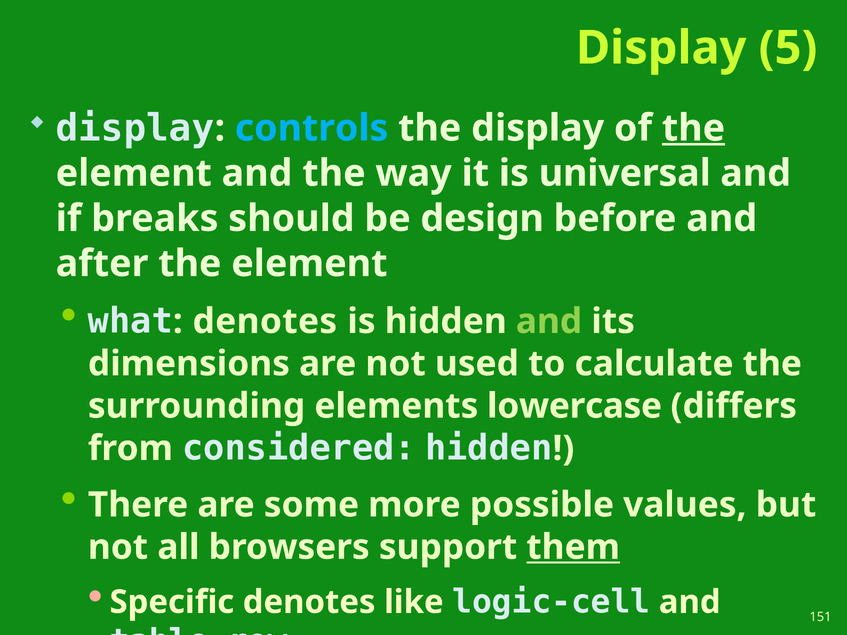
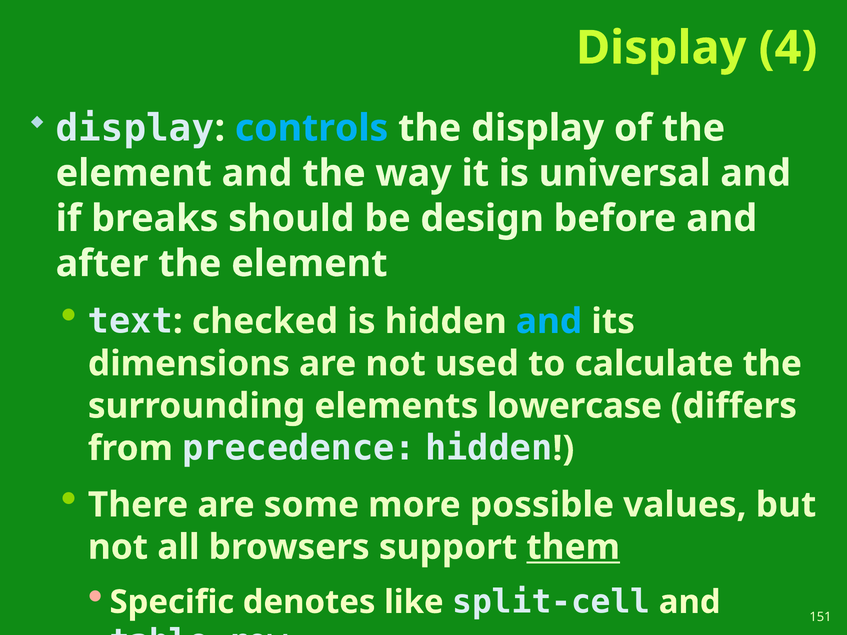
5: 5 -> 4
the at (693, 128) underline: present -> none
what: what -> text
denotes at (265, 321): denotes -> checked
and at (549, 321) colour: light green -> light blue
considered: considered -> precedence
logic-cell: logic-cell -> split-cell
